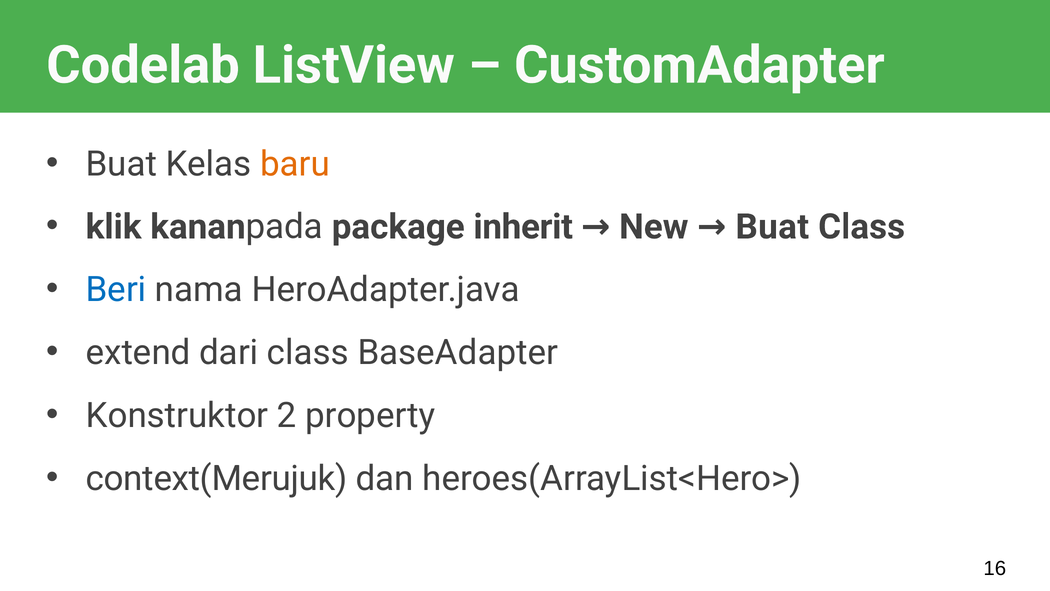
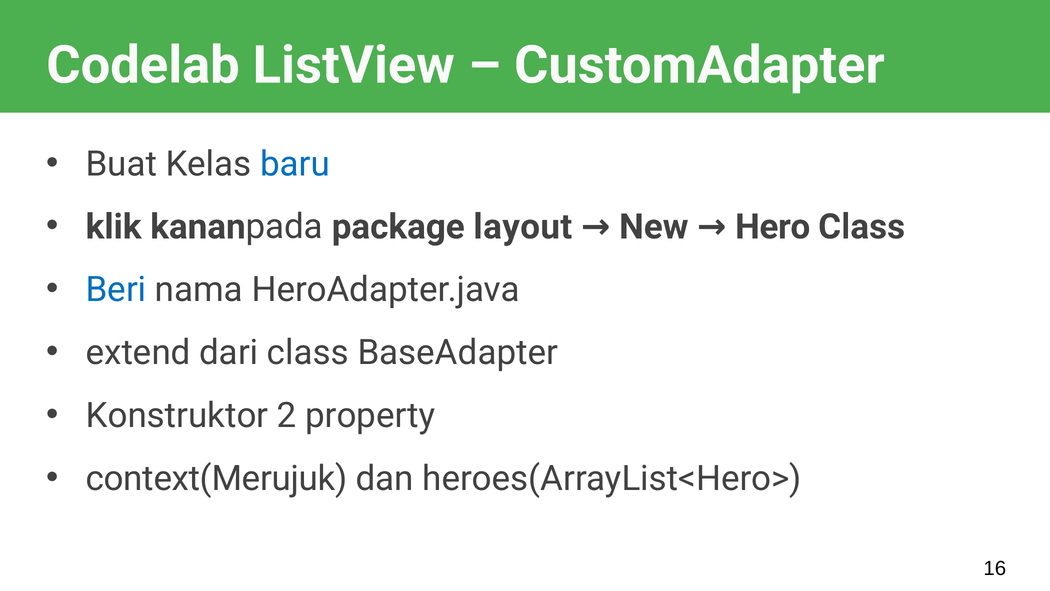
baru colour: orange -> blue
inherit: inherit -> layout
New Buat: Buat -> Hero
